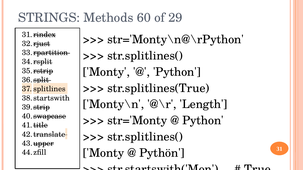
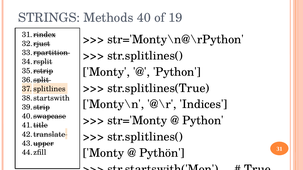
60: 60 -> 40
29: 29 -> 19
Length: Length -> Indices
